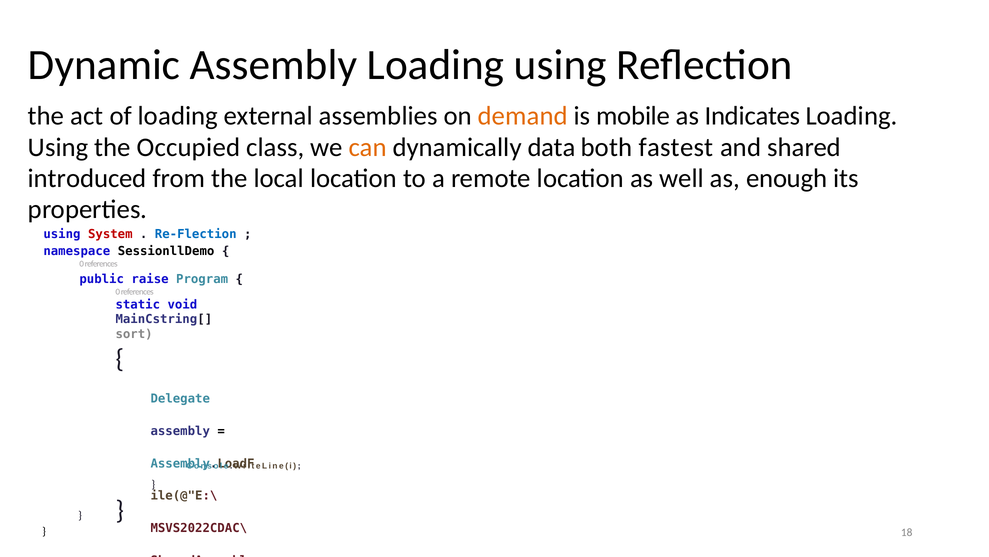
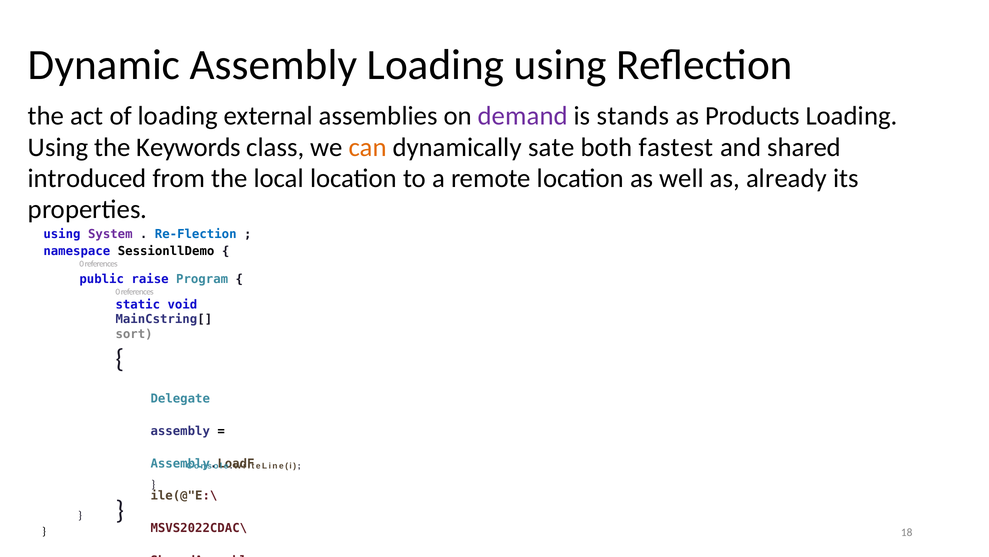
demand colour: orange -> purple
mobile: mobile -> stands
Indicates: Indicates -> Products
Occupied: Occupied -> Keywords
data: data -> sate
enough: enough -> already
System colour: red -> purple
